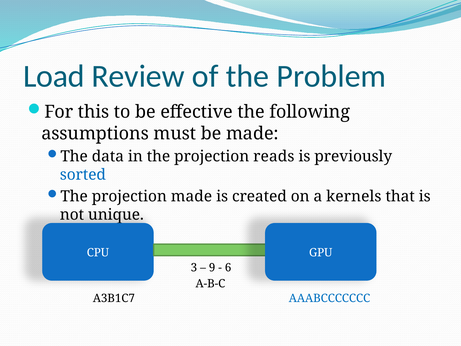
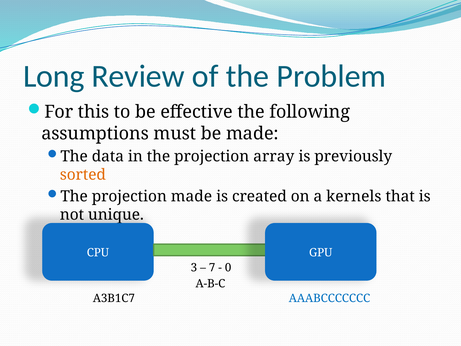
Load: Load -> Long
reads: reads -> array
sorted colour: blue -> orange
9: 9 -> 7
6: 6 -> 0
